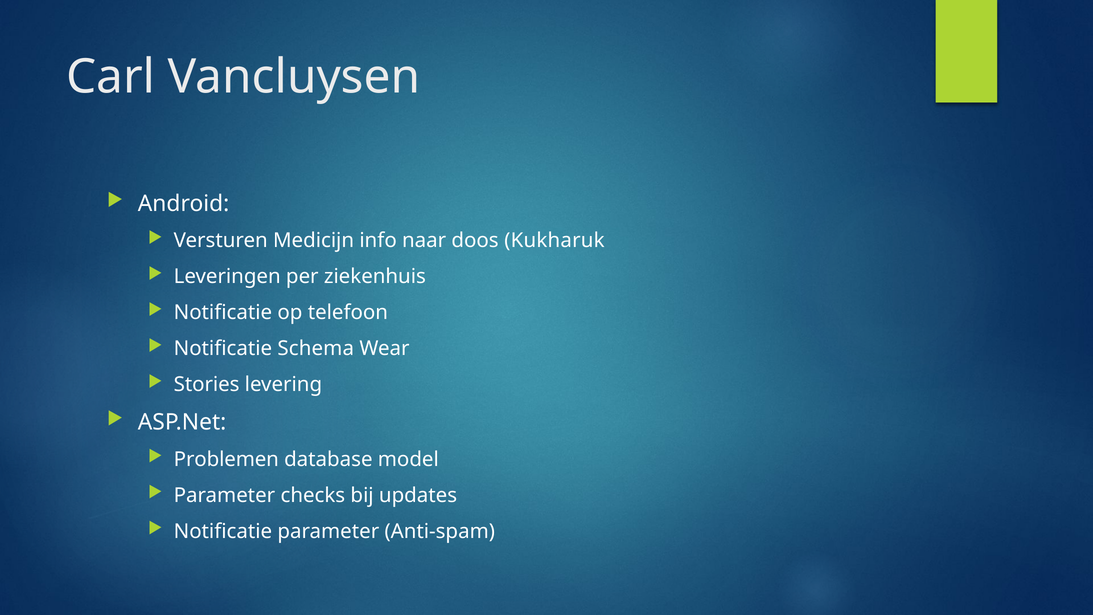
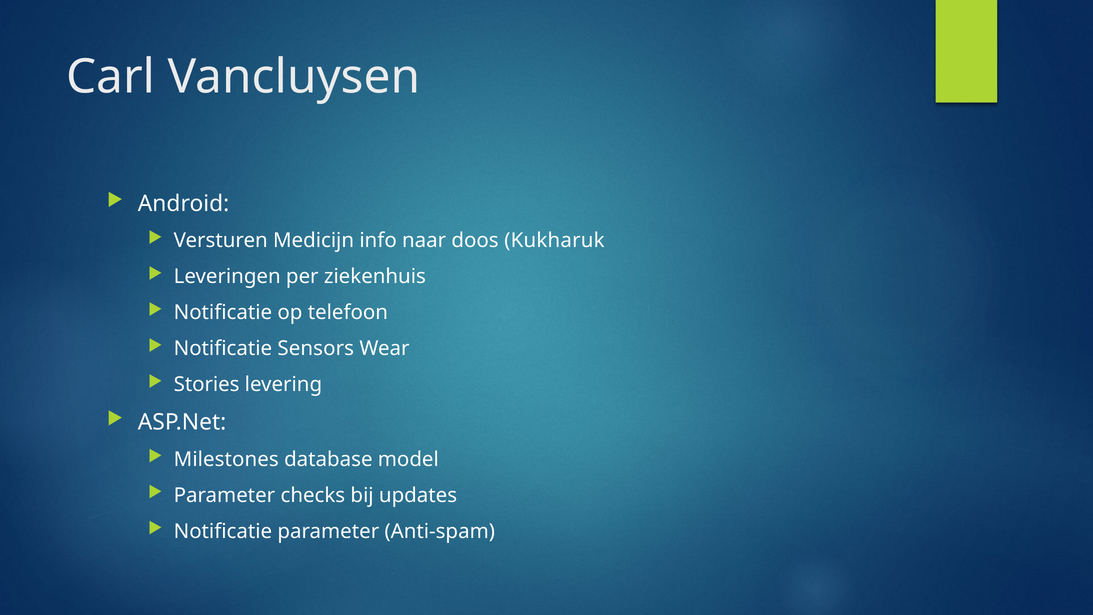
Schema: Schema -> Sensors
Problemen: Problemen -> Milestones
